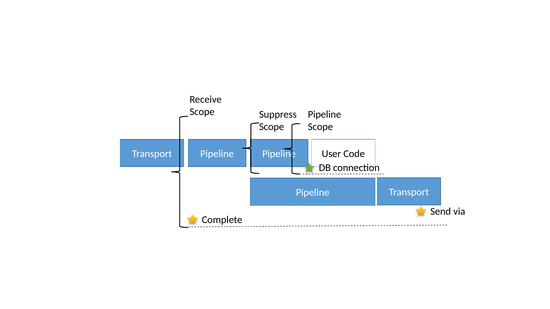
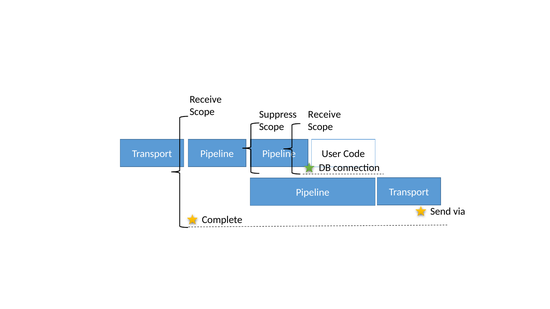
Pipeline at (325, 115): Pipeline -> Receive
